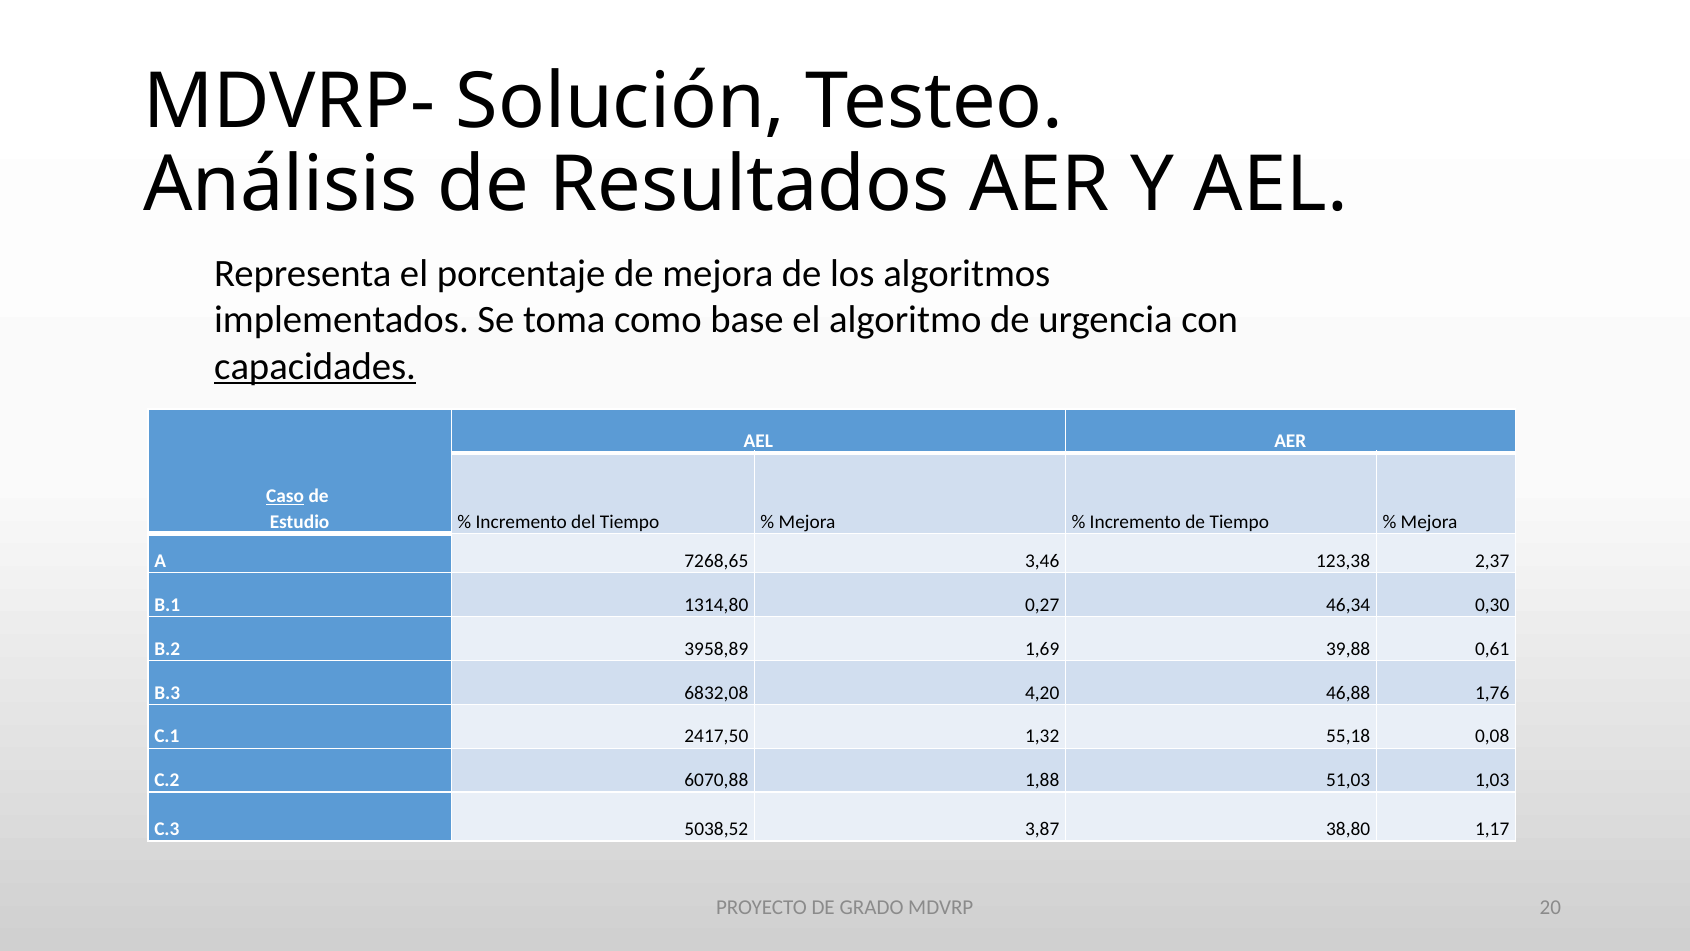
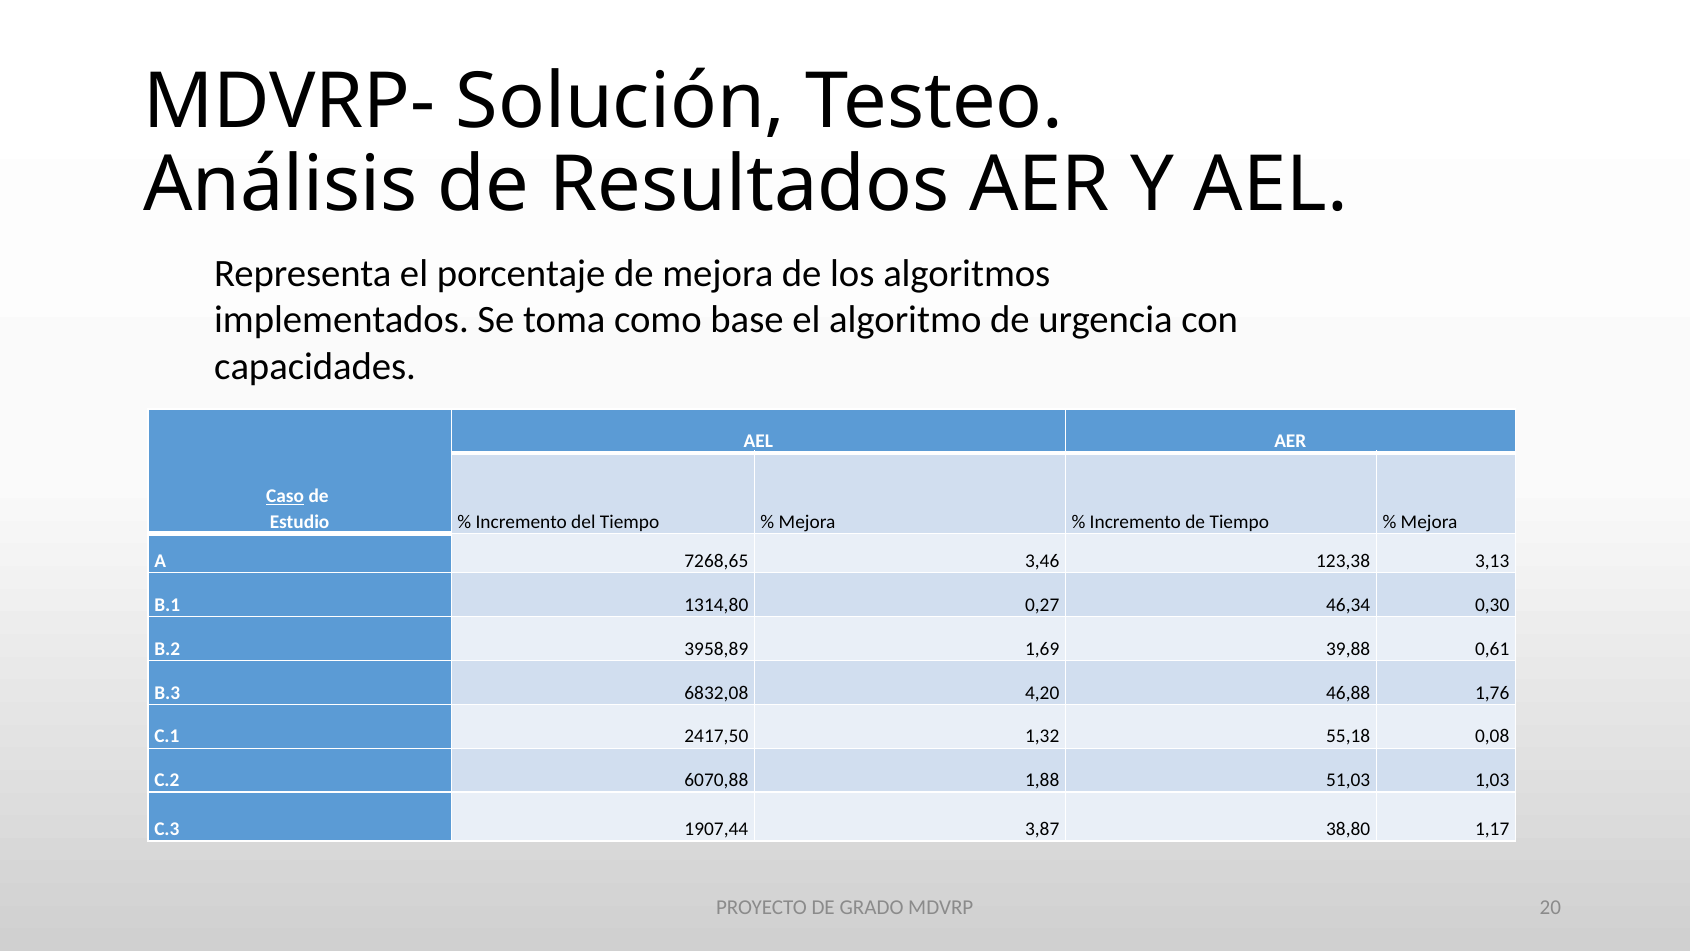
capacidades underline: present -> none
2,37: 2,37 -> 3,13
5038,52: 5038,52 -> 1907,44
